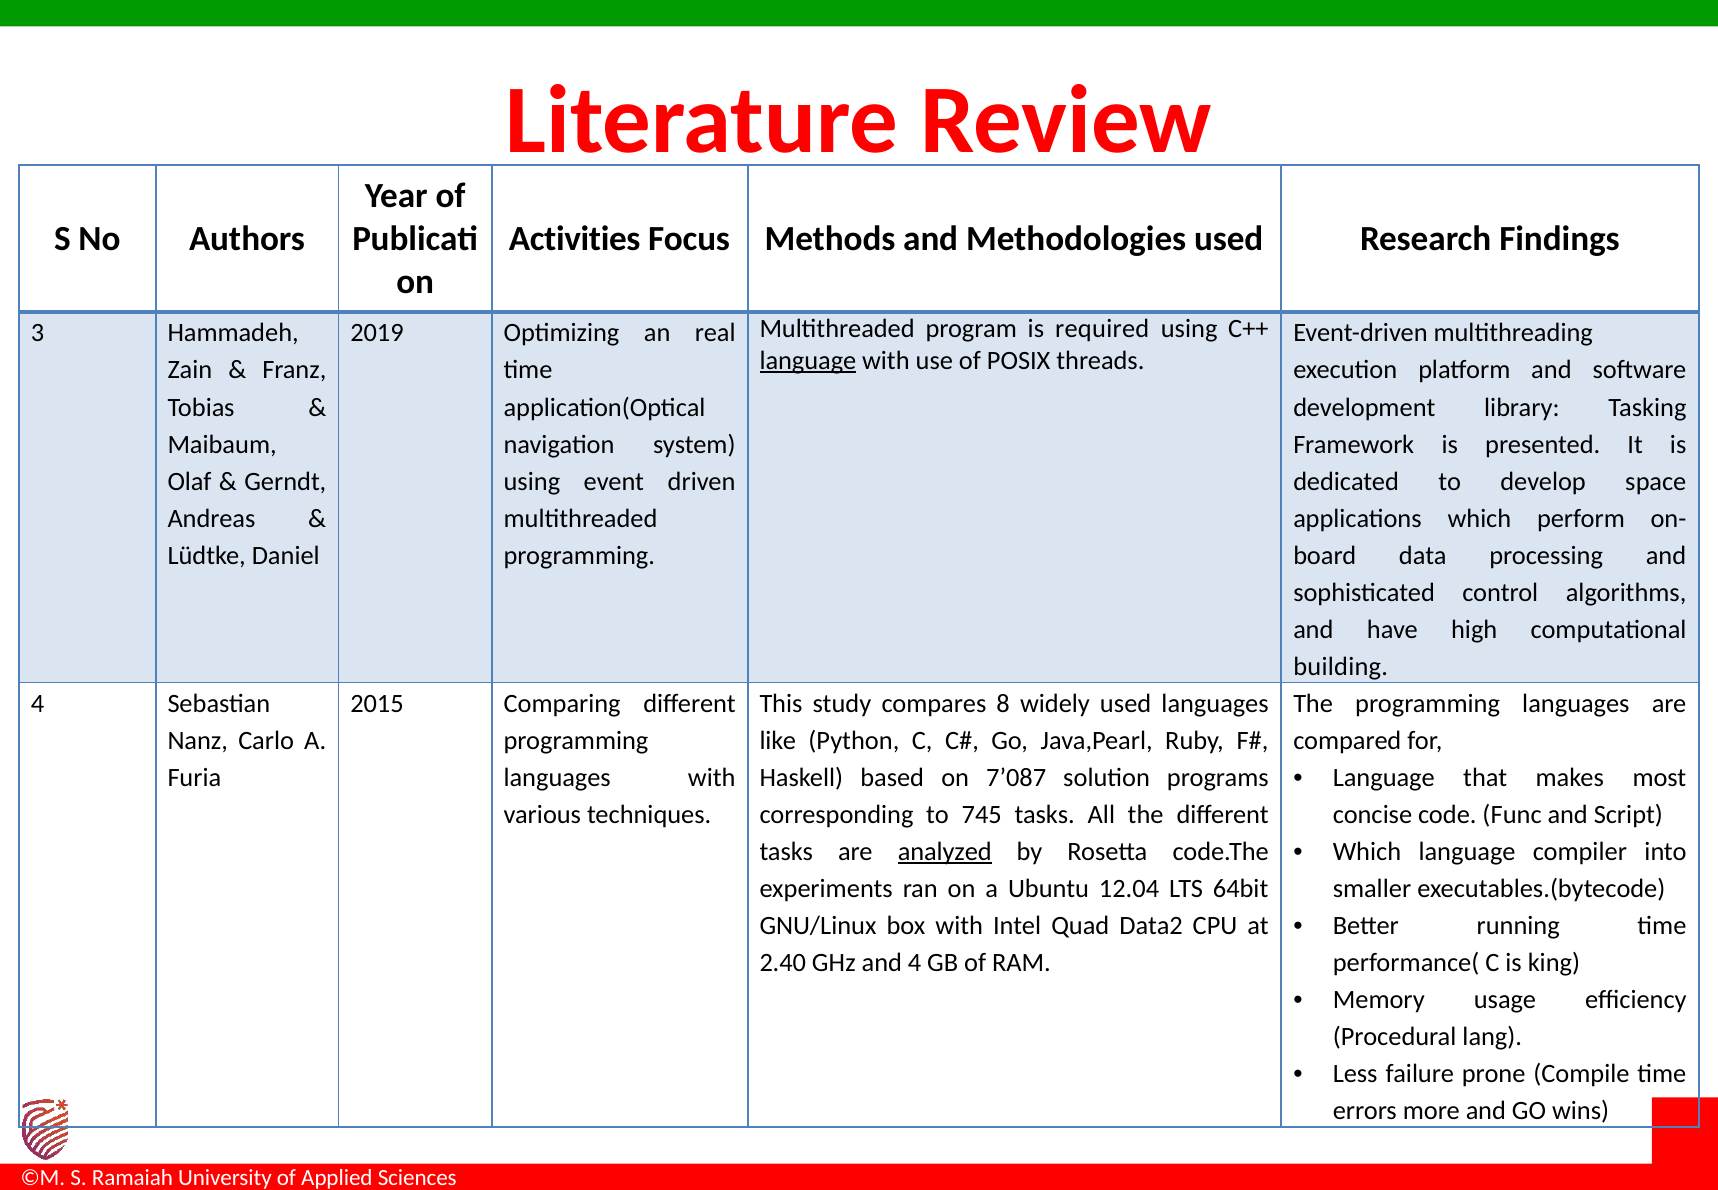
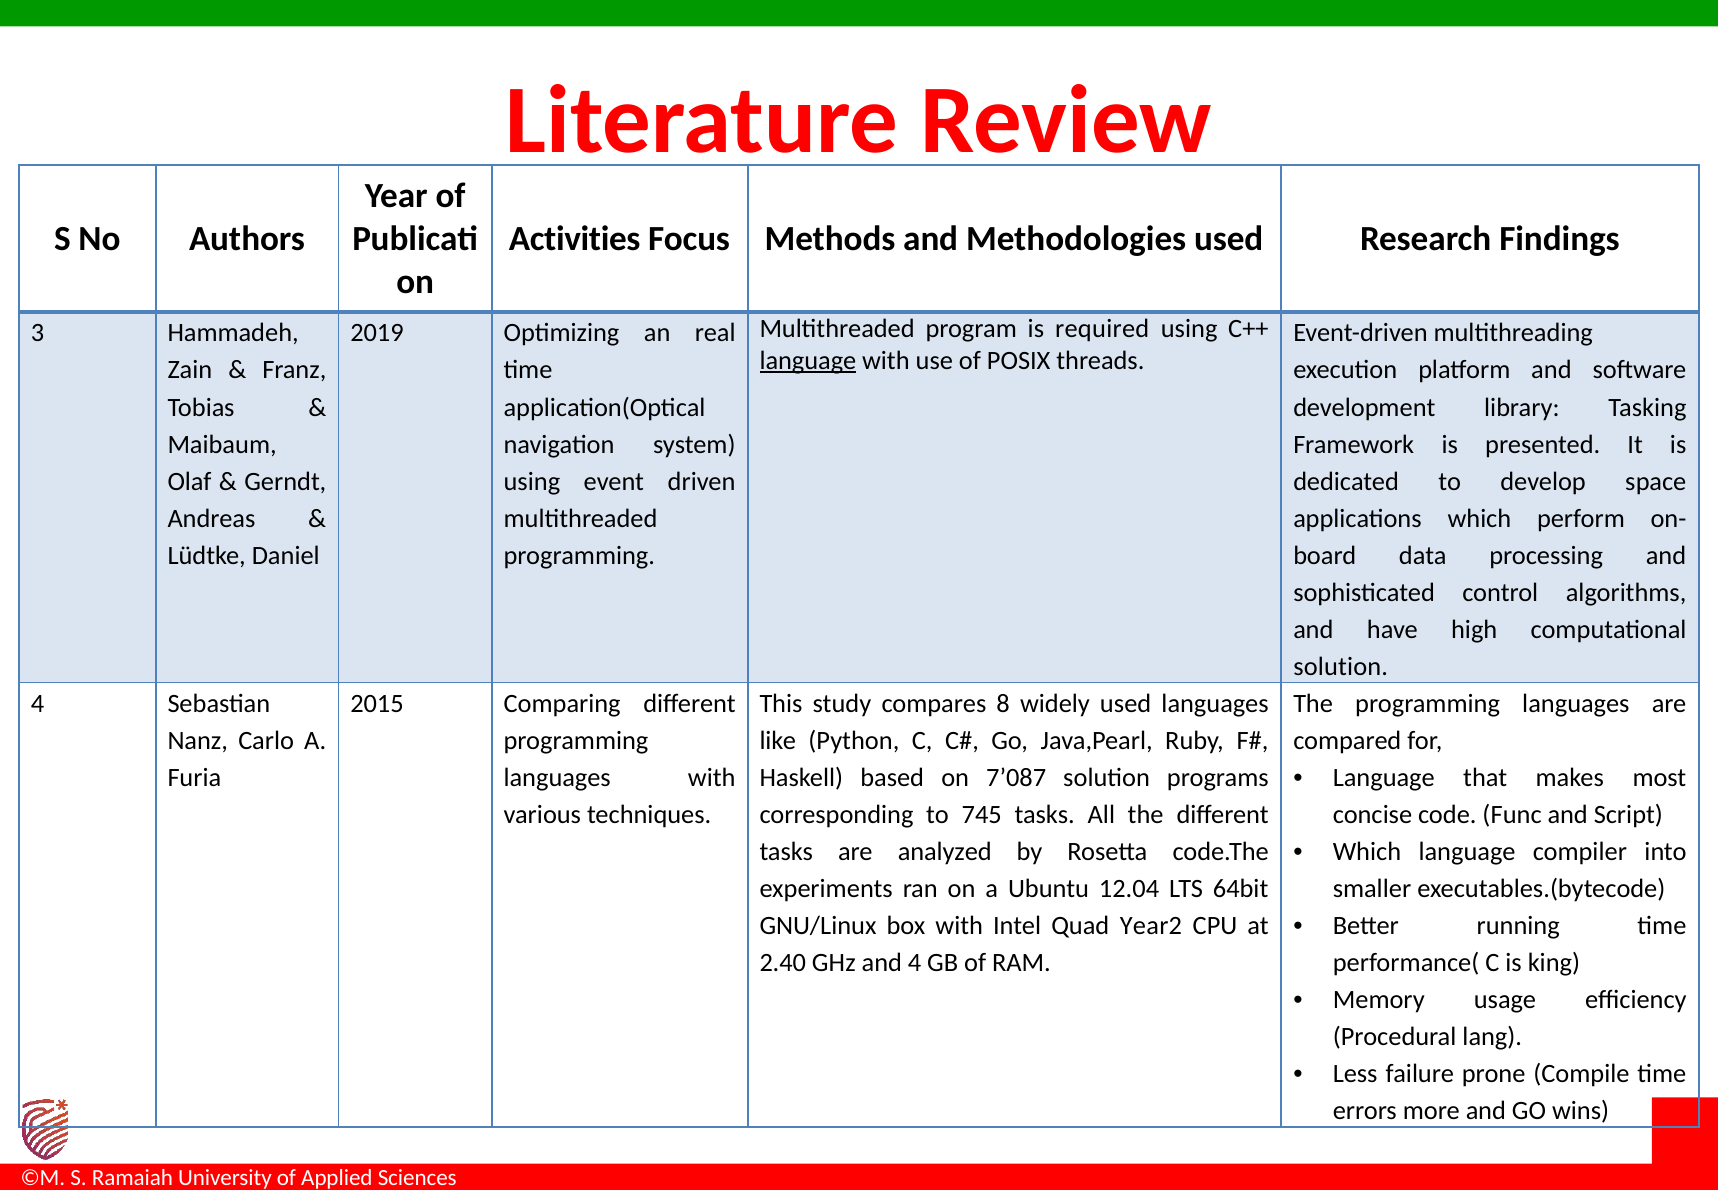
building at (1341, 666): building -> solution
analyzed underline: present -> none
Data2: Data2 -> Year2
